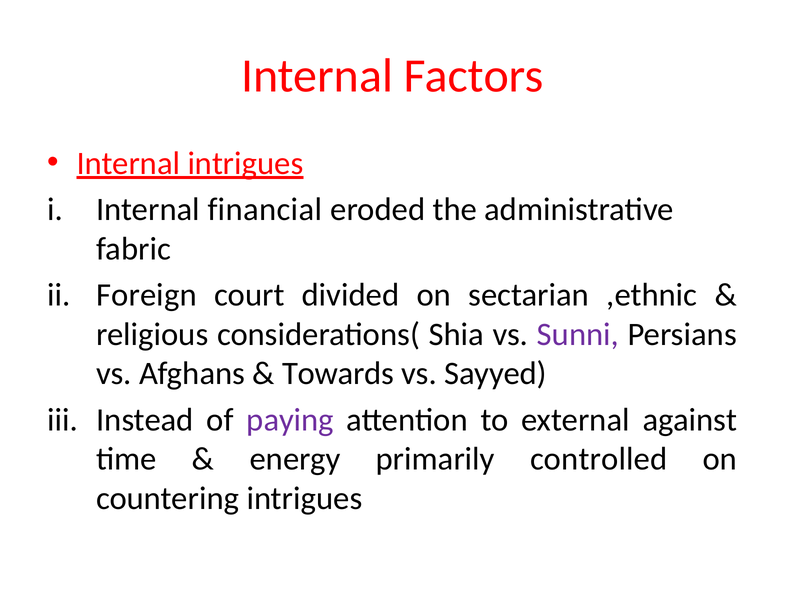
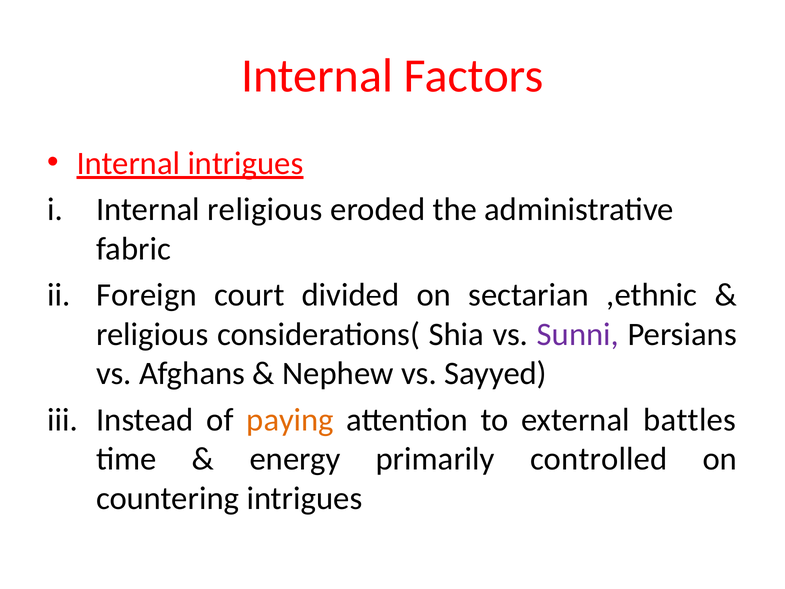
Internal financial: financial -> religious
Towards: Towards -> Nephew
paying colour: purple -> orange
against: against -> battles
